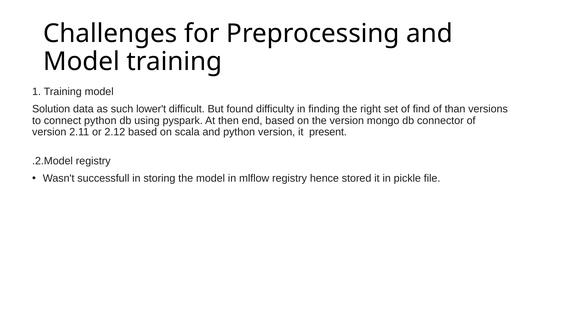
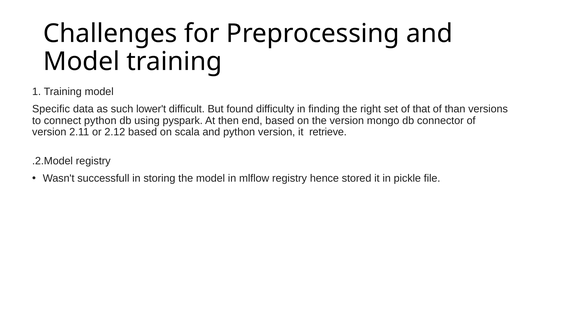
Solution: Solution -> Specific
find: find -> that
present: present -> retrieve
